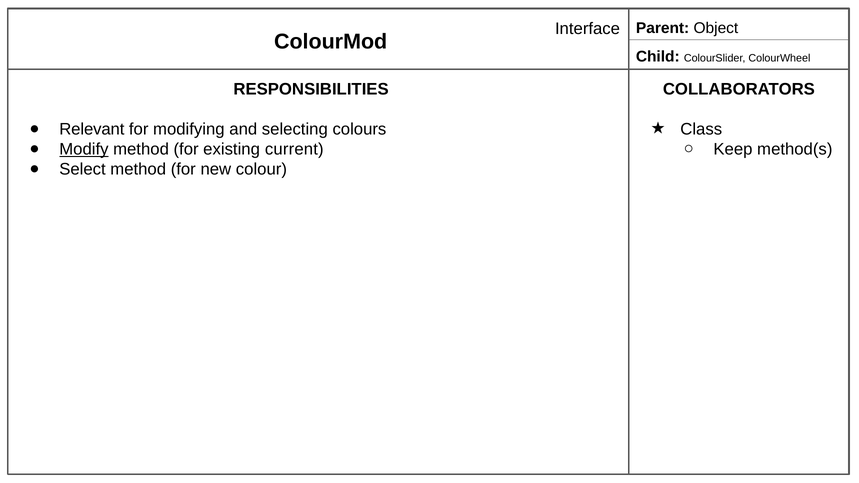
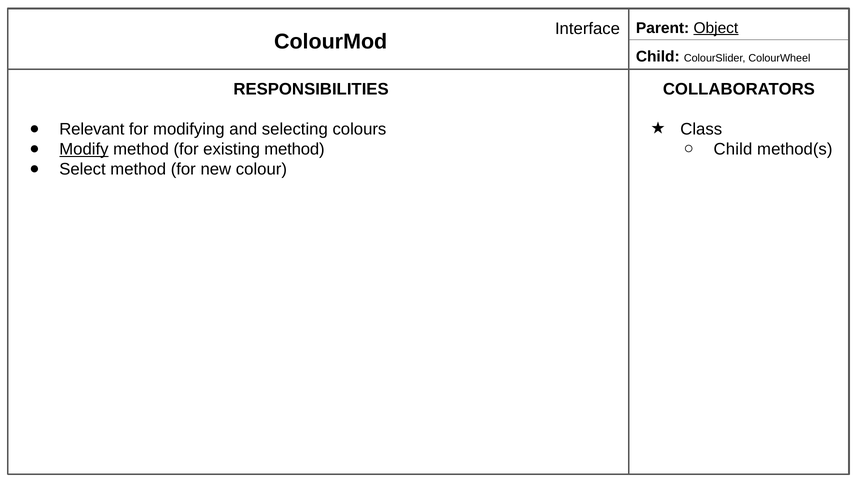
Object underline: none -> present
Keep at (733, 149): Keep -> Child
existing current: current -> method
